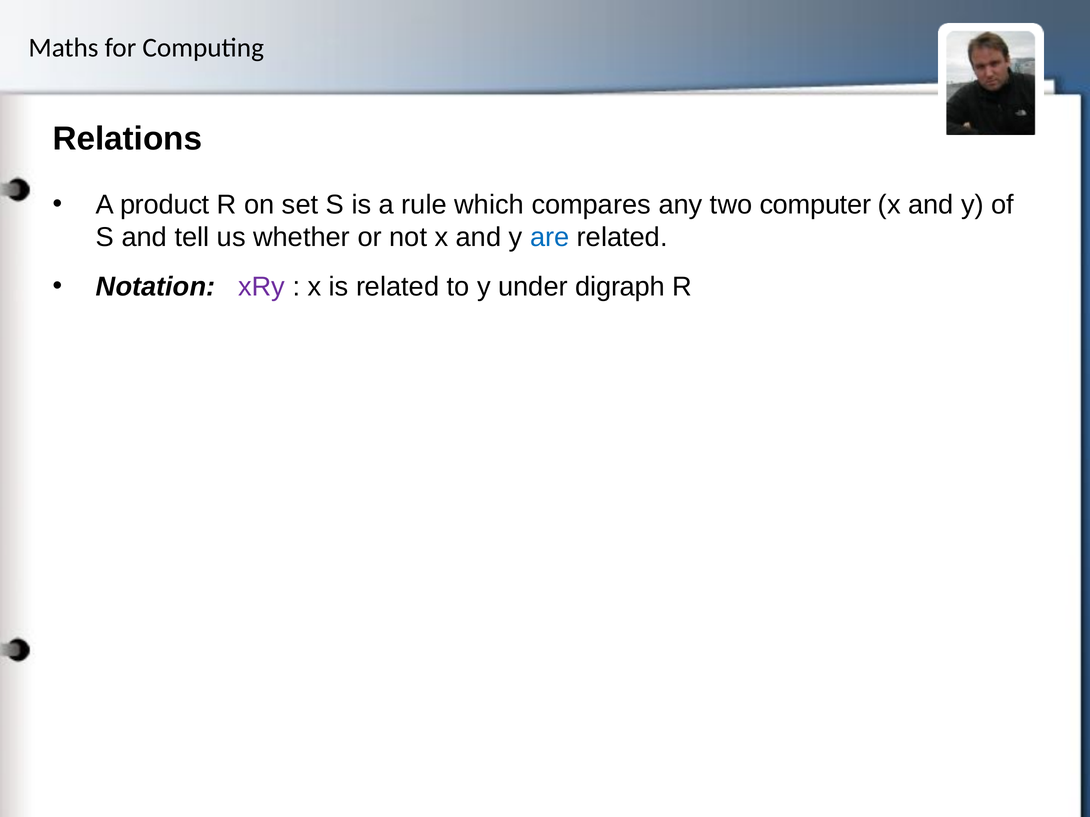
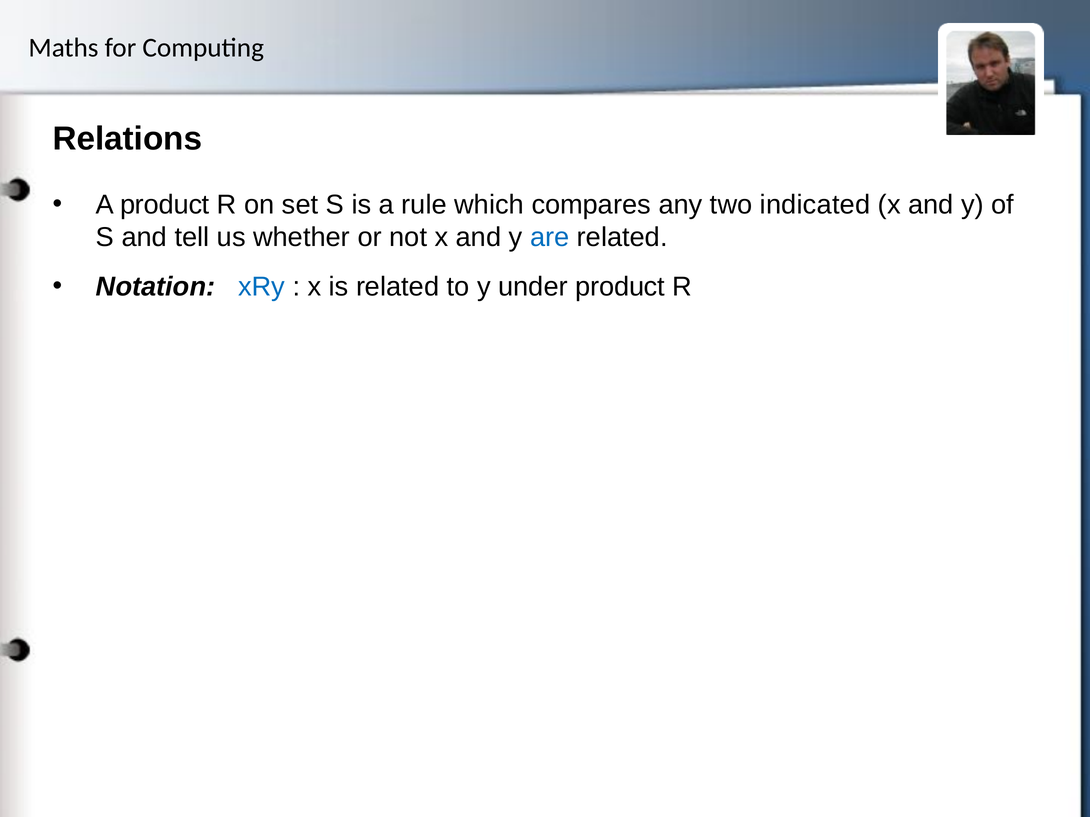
computer: computer -> indicated
xRy colour: purple -> blue
under digraph: digraph -> product
